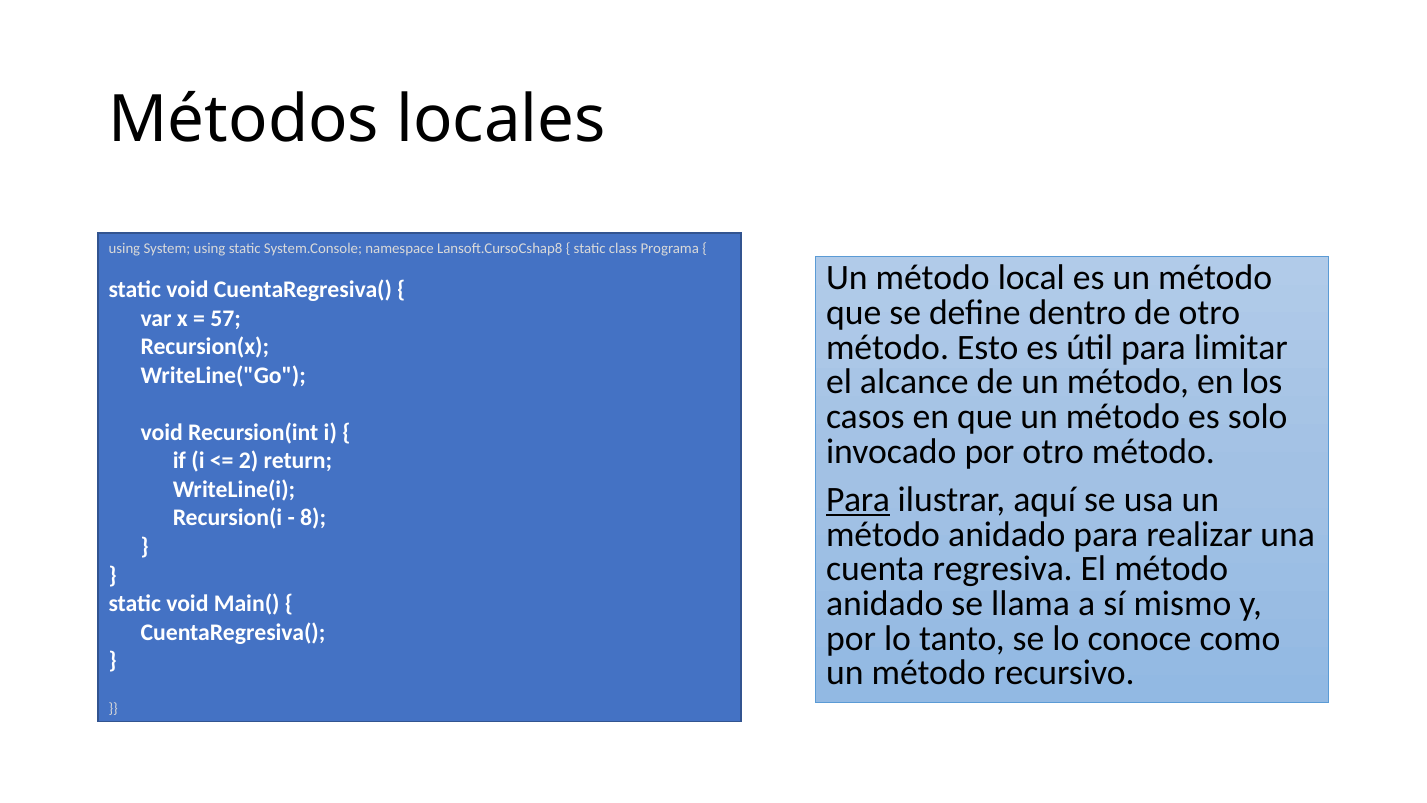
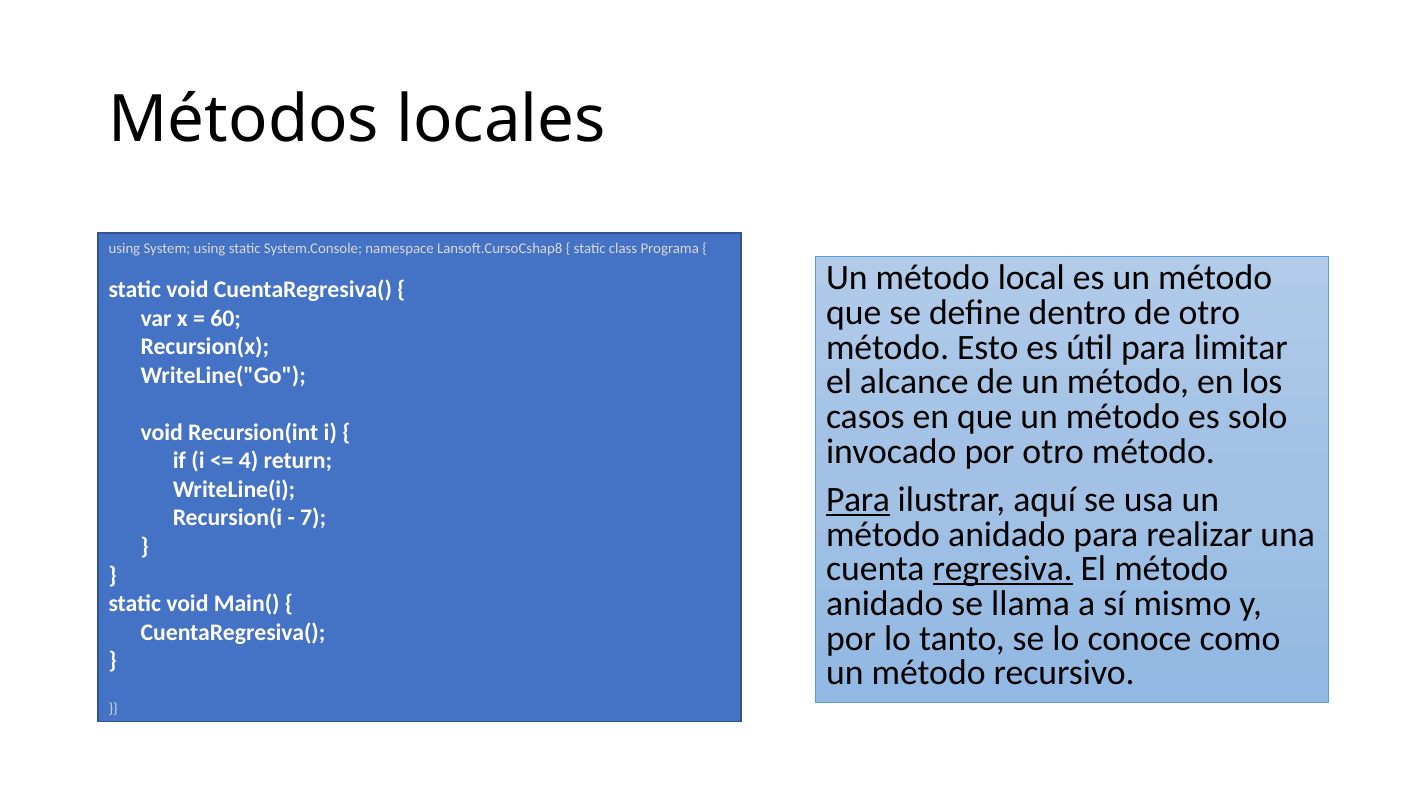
57: 57 -> 60
2: 2 -> 4
8: 8 -> 7
regresiva underline: none -> present
